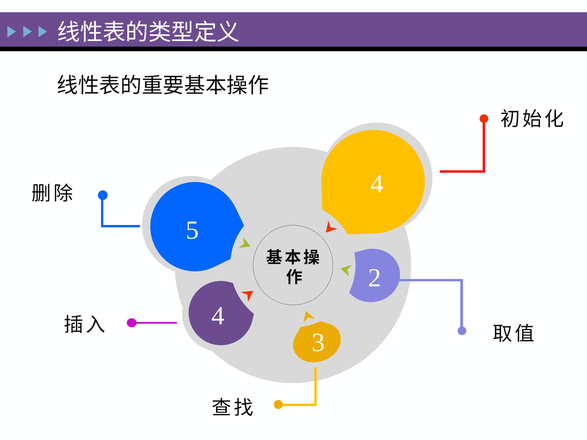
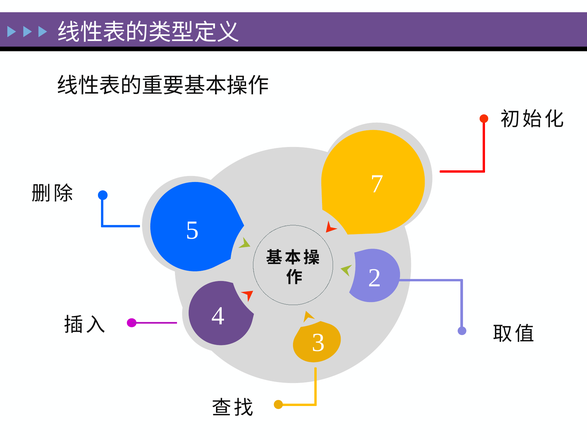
4 at (377, 184): 4 -> 7
